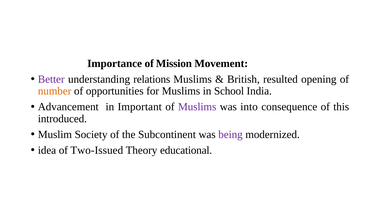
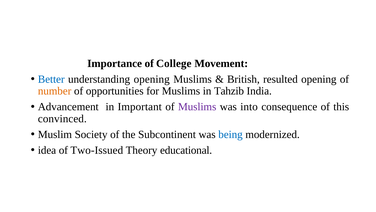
Mission: Mission -> College
Better colour: purple -> blue
understanding relations: relations -> opening
School: School -> Tahzib
introduced: introduced -> convinced
being colour: purple -> blue
